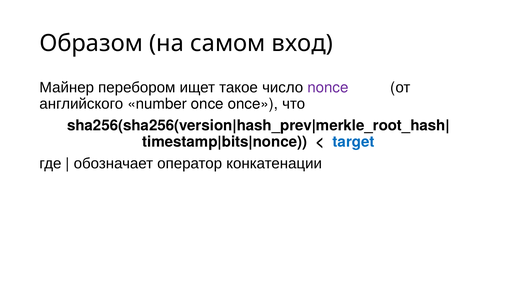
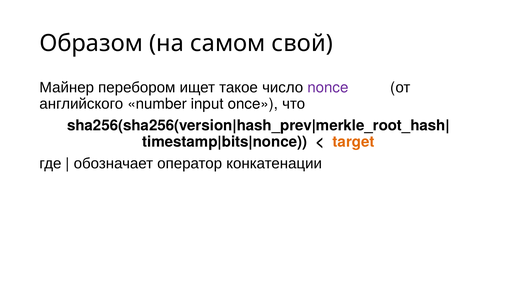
вход: вход -> свой
number once: once -> input
target colour: blue -> orange
